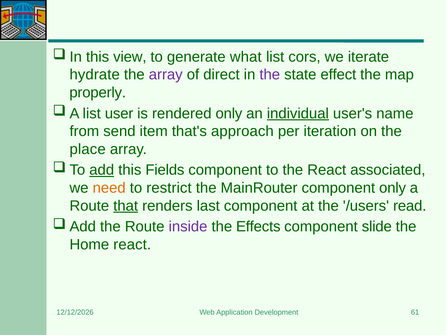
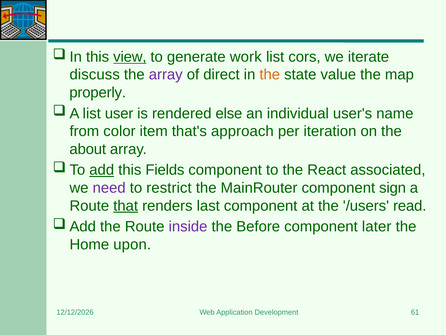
view underline: none -> present
what: what -> work
hydrate: hydrate -> discuss
the at (270, 75) colour: purple -> orange
effect: effect -> value
rendered only: only -> else
individual underline: present -> none
send: send -> color
place: place -> about
need colour: orange -> purple
component only: only -> sign
Effects: Effects -> Before
slide: slide -> later
Home react: react -> upon
